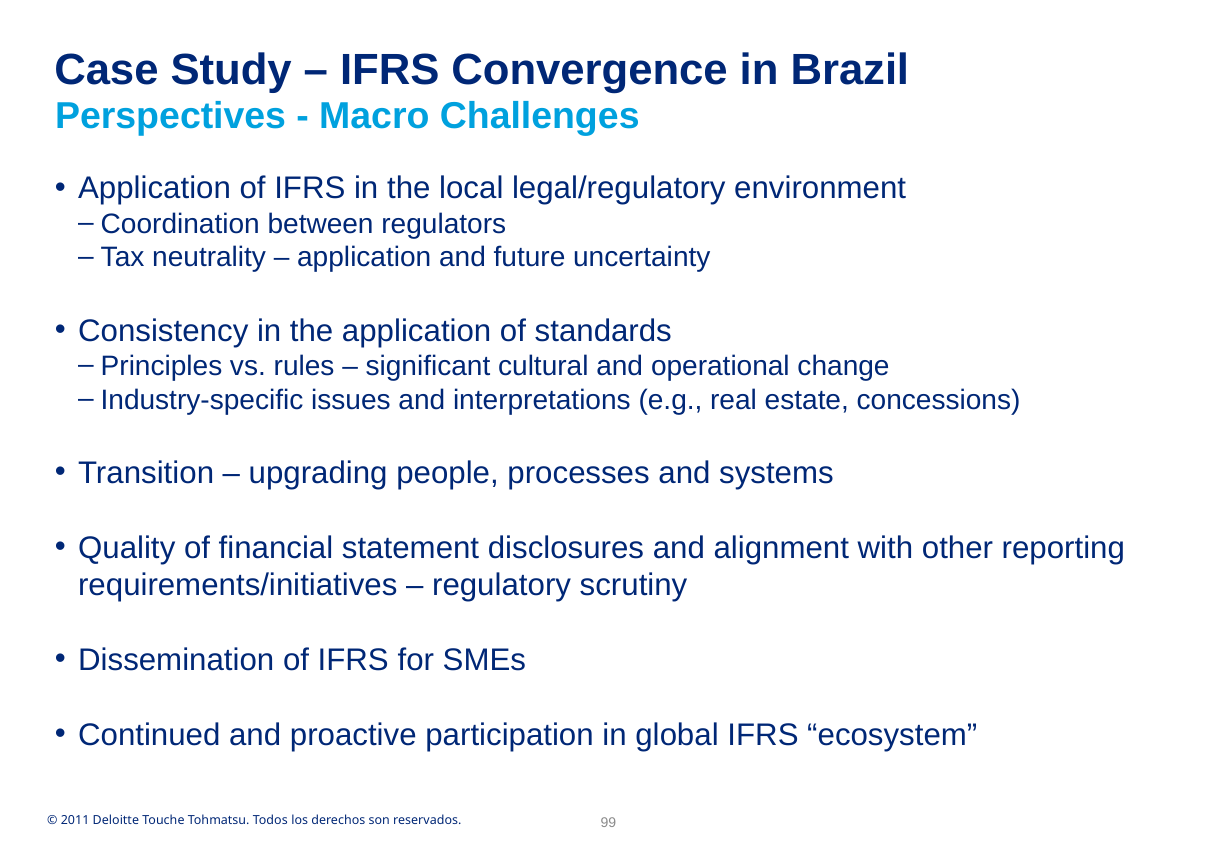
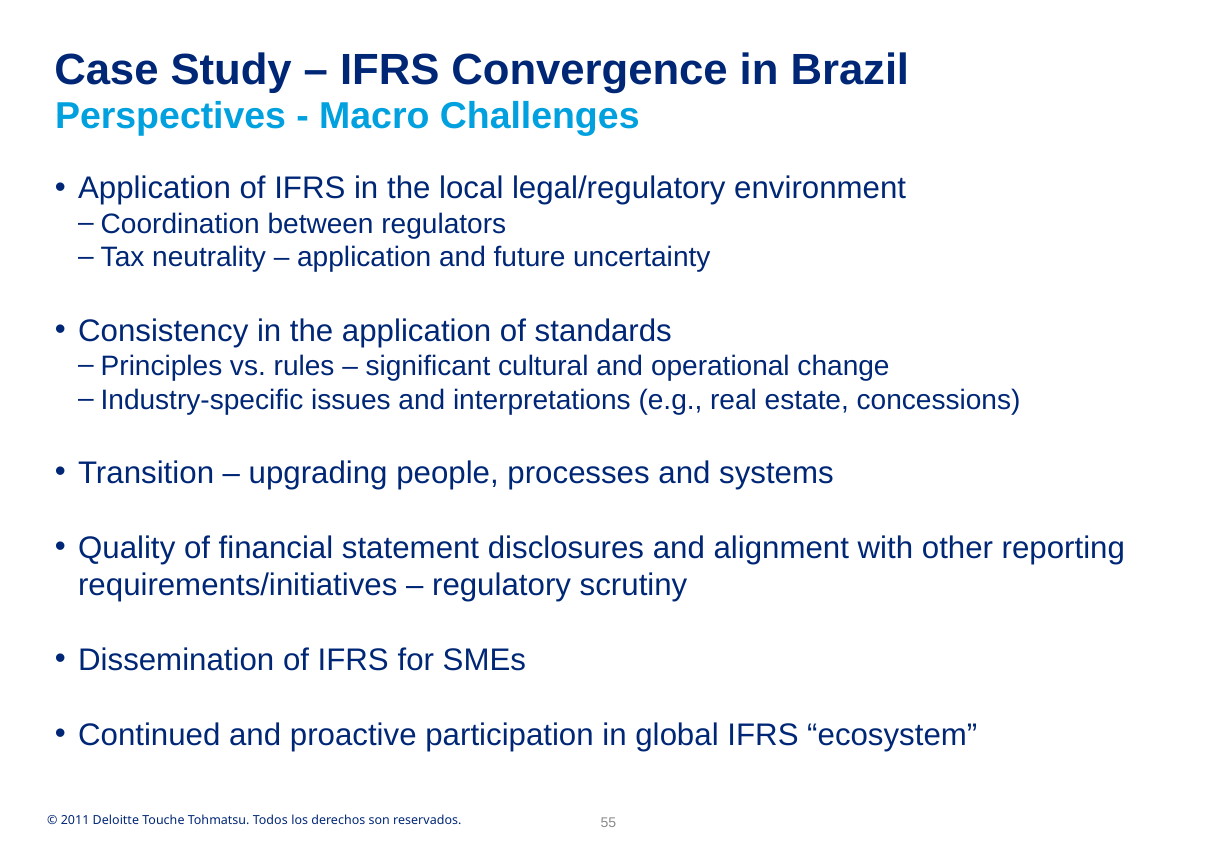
99: 99 -> 55
